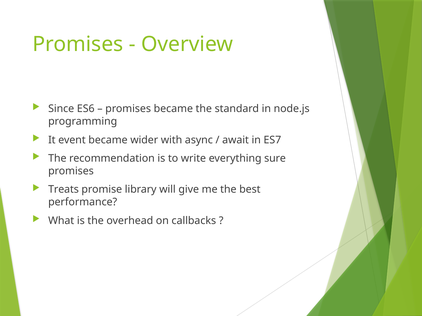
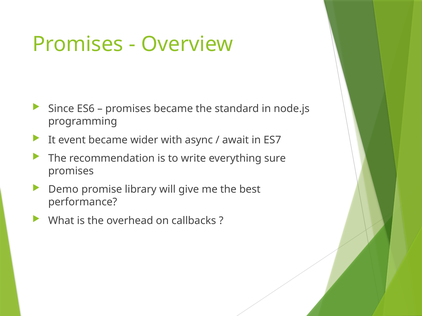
Treats: Treats -> Demo
